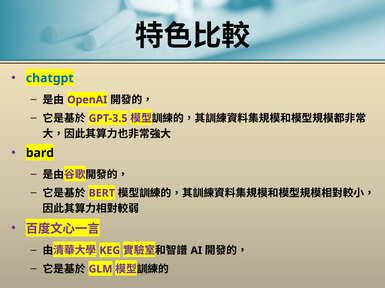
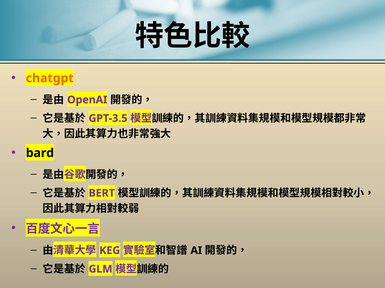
chatgpt colour: blue -> orange
